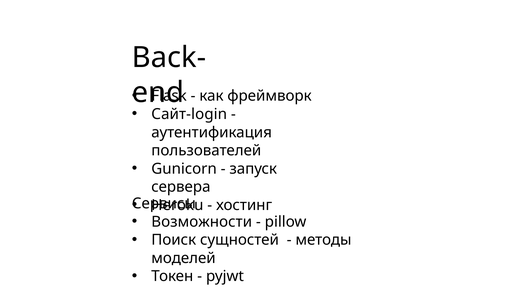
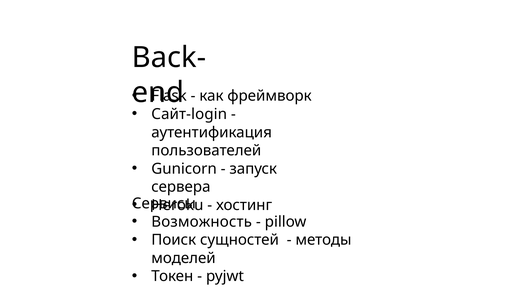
Возможности: Возможности -> Возможность
